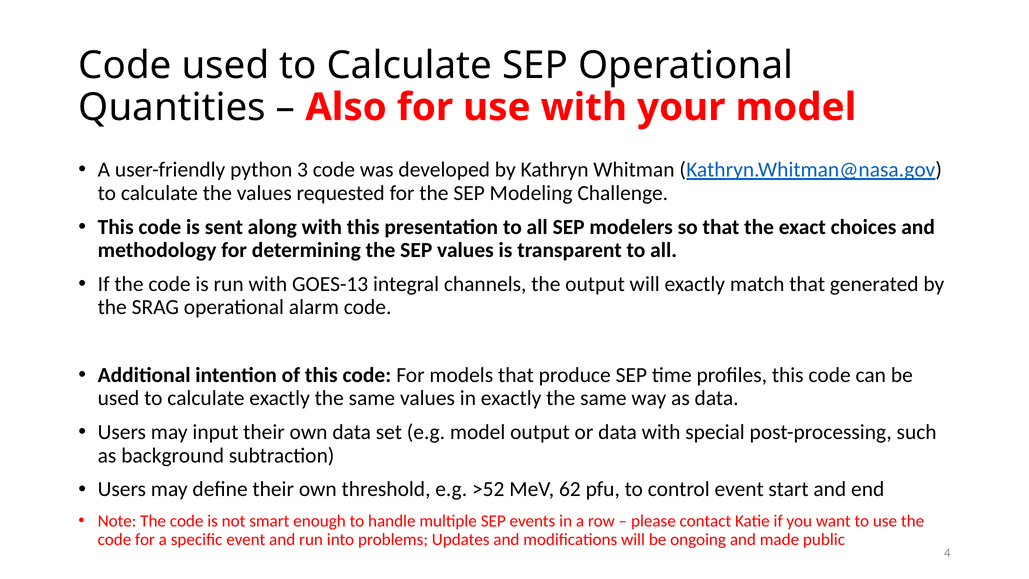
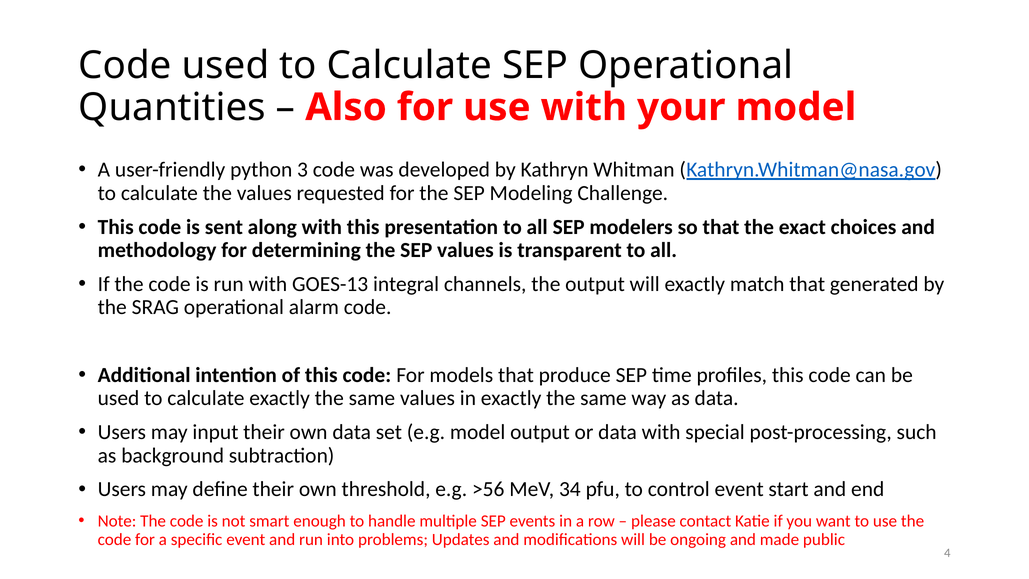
>52: >52 -> >56
62: 62 -> 34
